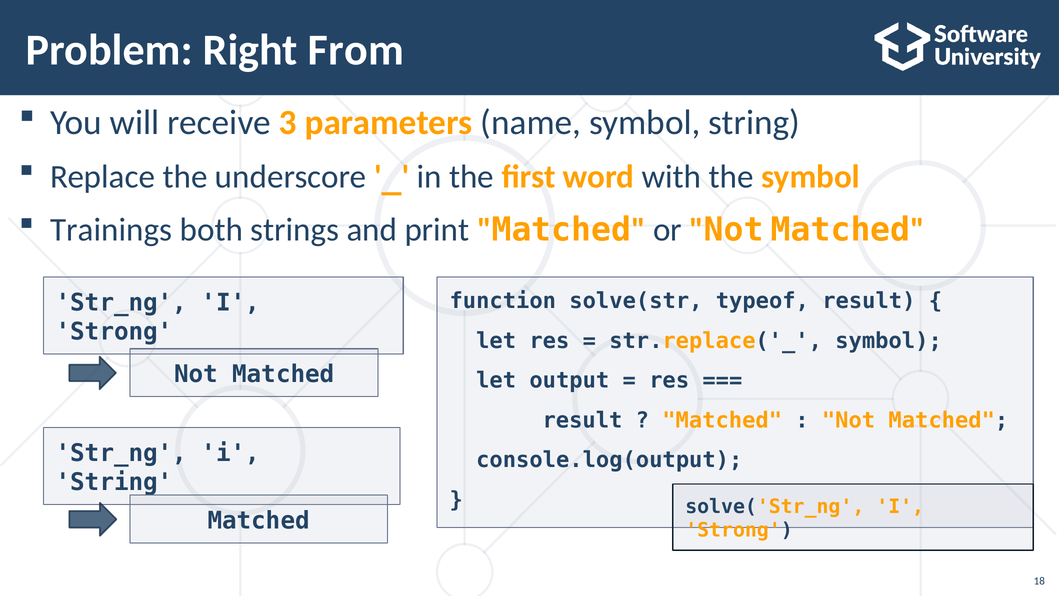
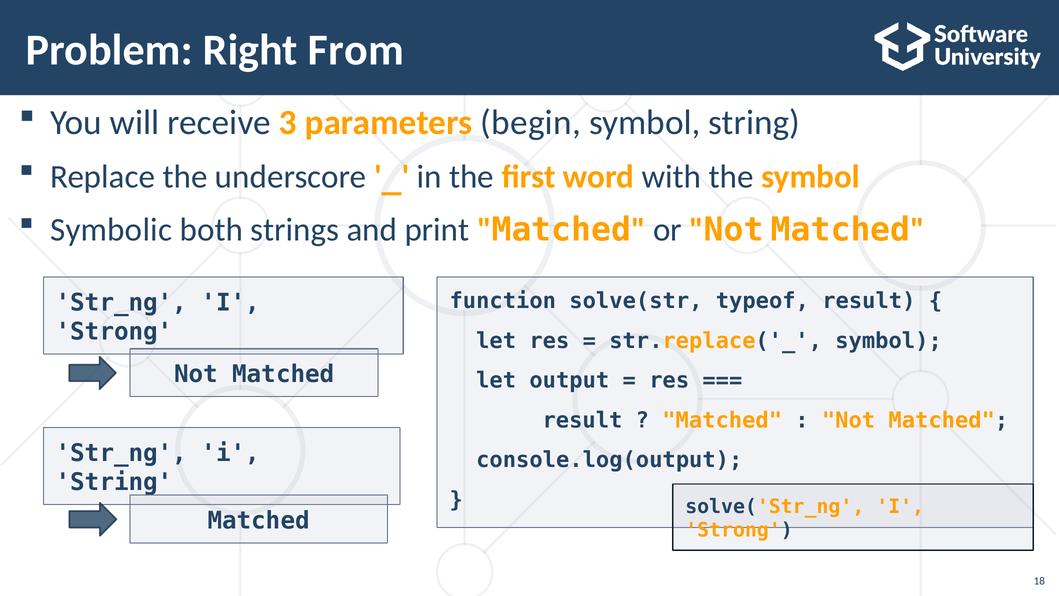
name: name -> begin
Trainings: Trainings -> Symbolic
